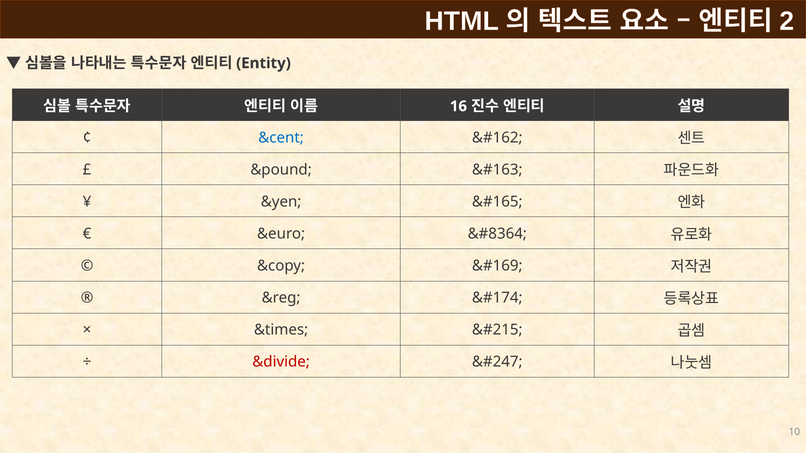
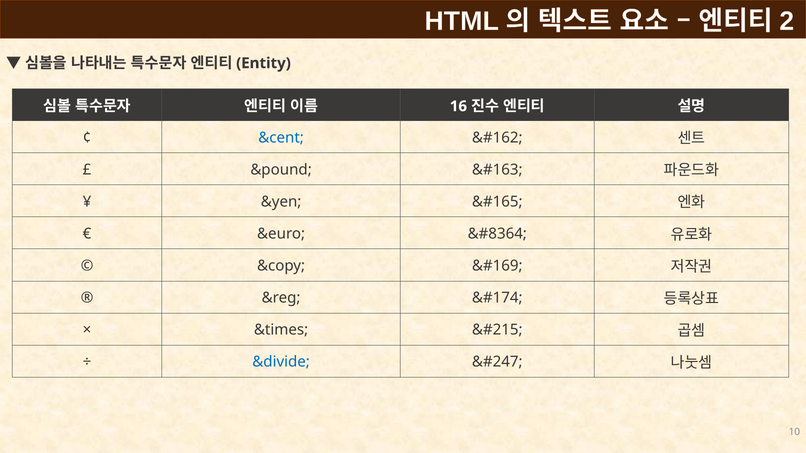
&divide colour: red -> blue
